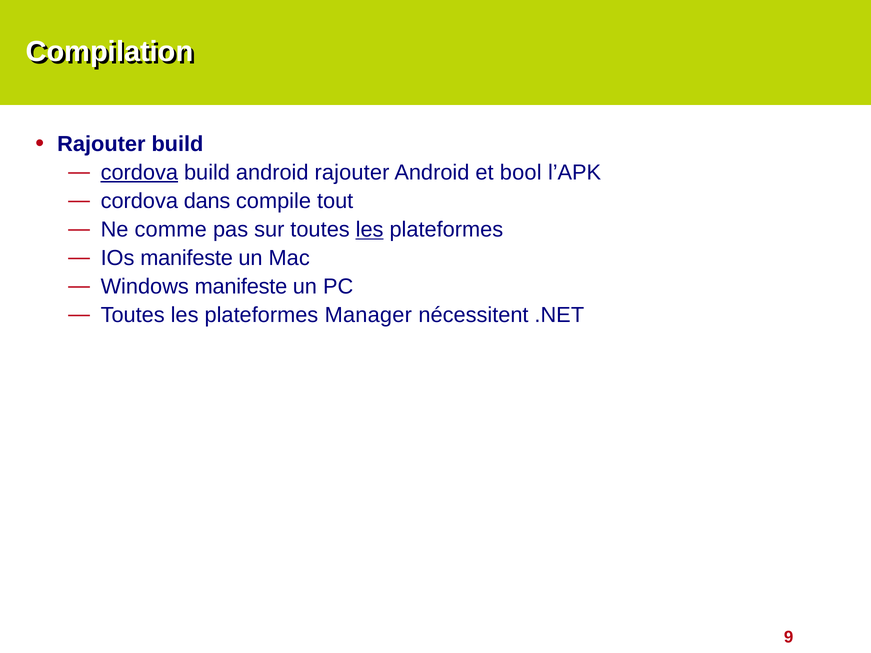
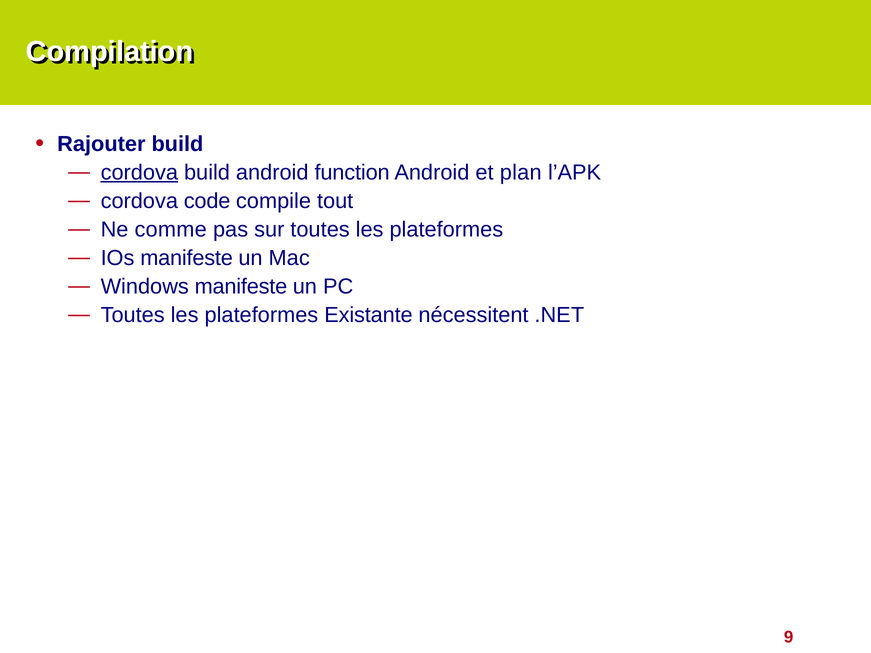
android rajouter: rajouter -> function
bool: bool -> plan
dans: dans -> code
les at (370, 230) underline: present -> none
Manager: Manager -> Existante
